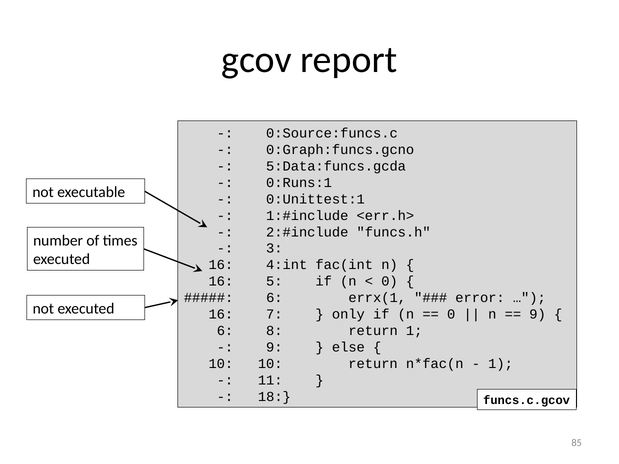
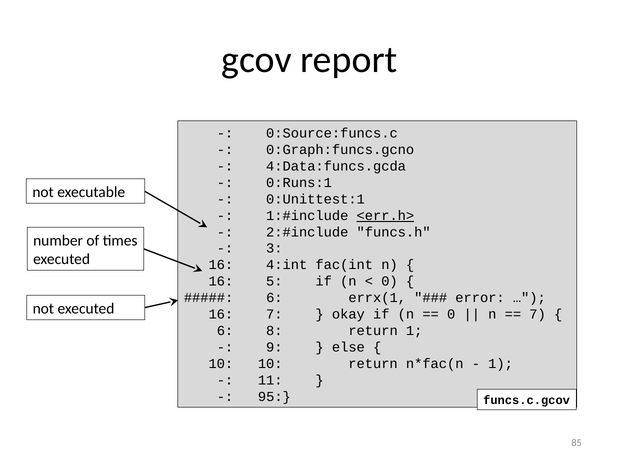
5:Data:funcs.gcda: 5:Data:funcs.gcda -> 4:Data:funcs.gcda
<err.h> underline: none -> present
only: only -> okay
9 at (538, 315): 9 -> 7
18: 18 -> 95
